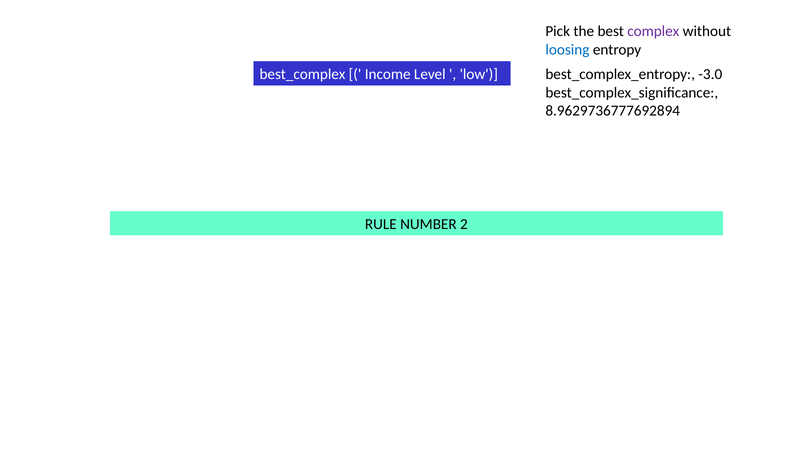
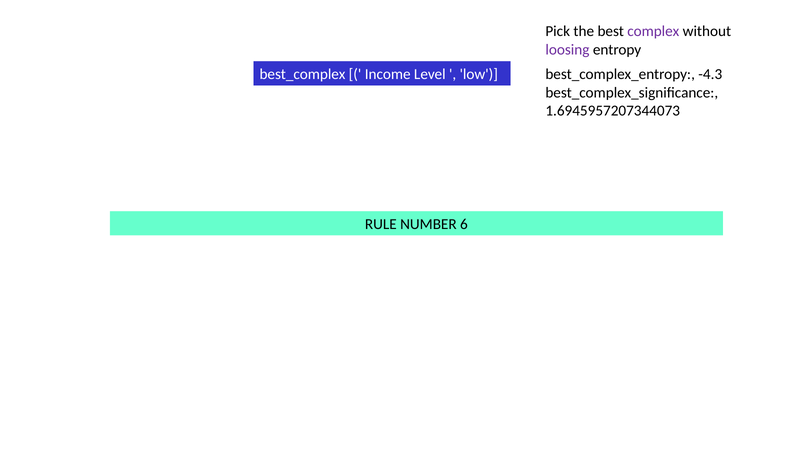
loosing colour: blue -> purple
-3.0: -3.0 -> -4.3
8.9629736777692894: 8.9629736777692894 -> 1.6945957207344073
2: 2 -> 6
